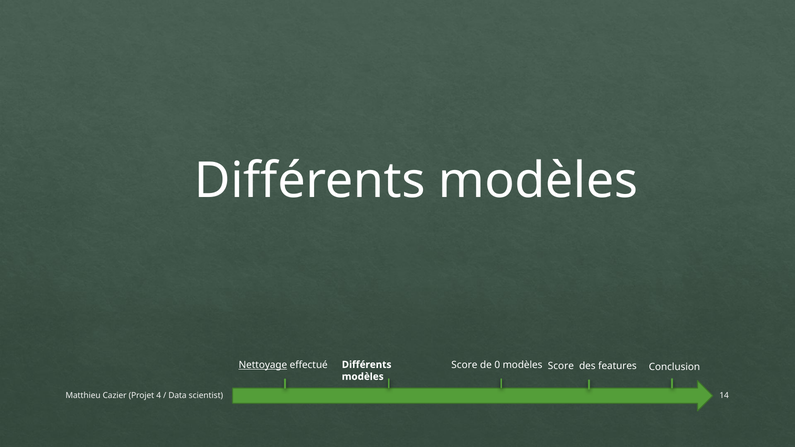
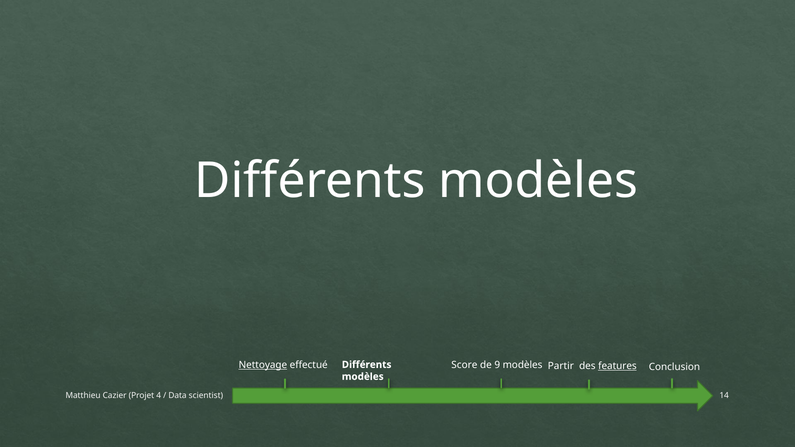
0: 0 -> 9
Score at (561, 366): Score -> Partir
features underline: none -> present
